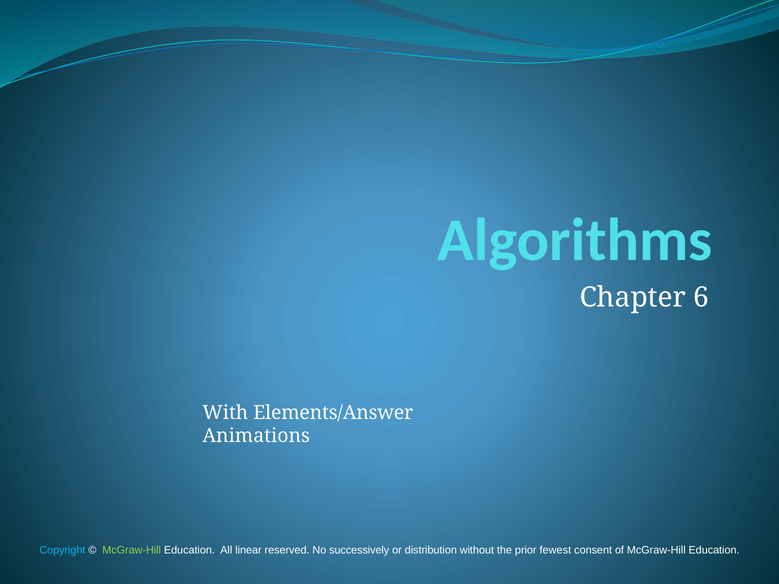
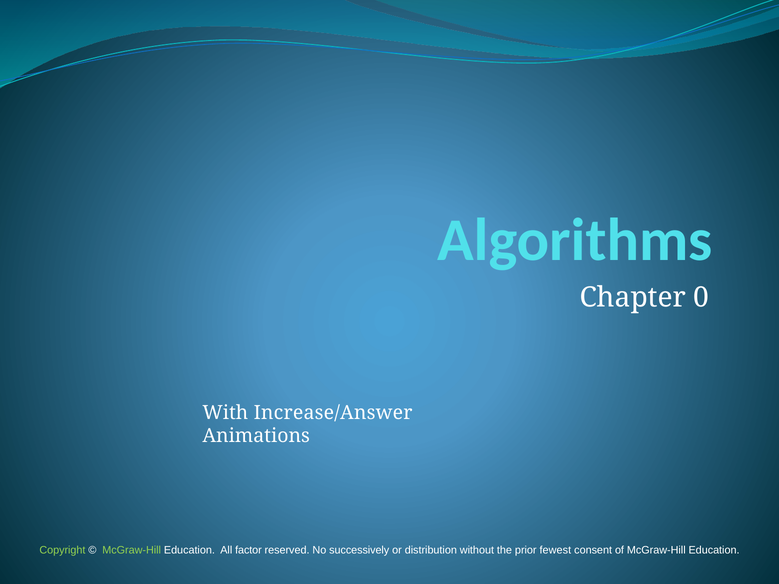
6: 6 -> 0
Elements/Answer: Elements/Answer -> Increase/Answer
Copyright colour: light blue -> light green
linear: linear -> factor
